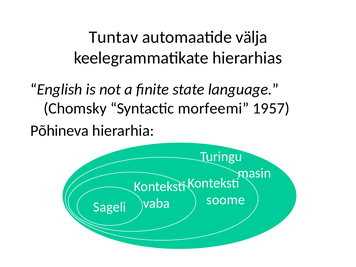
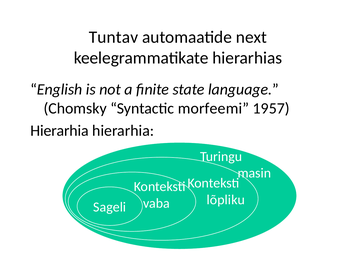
välja: välja -> next
Põhineva at (60, 131): Põhineva -> Hierarhia
soome: soome -> lõpliku
